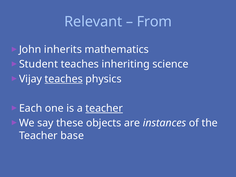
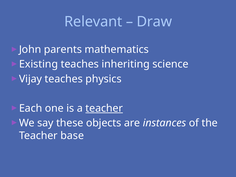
From: From -> Draw
inherits: inherits -> parents
Student: Student -> Existing
teaches at (64, 79) underline: present -> none
